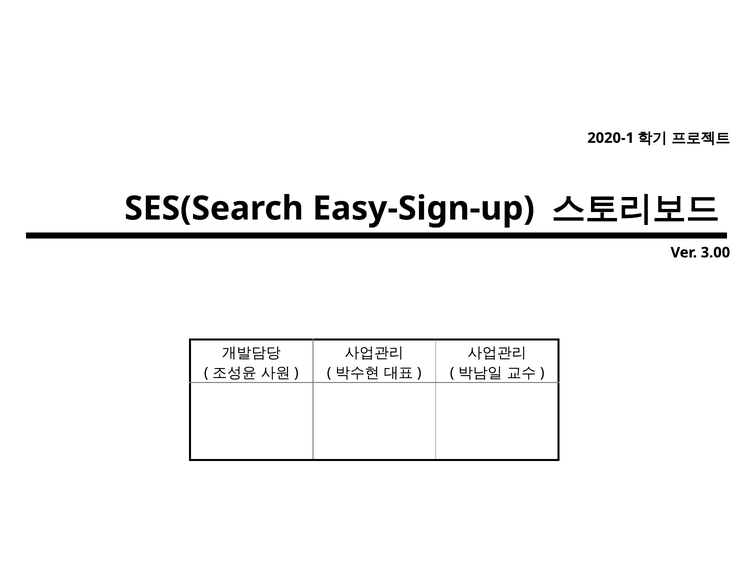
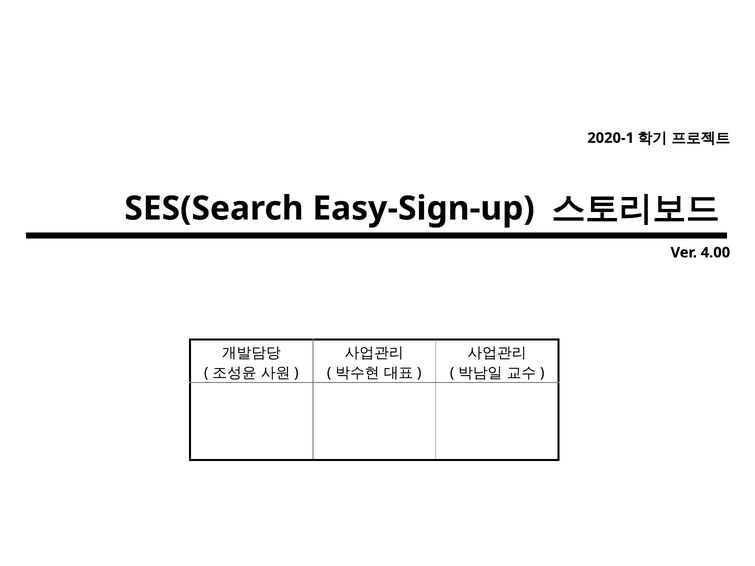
3.00: 3.00 -> 4.00
